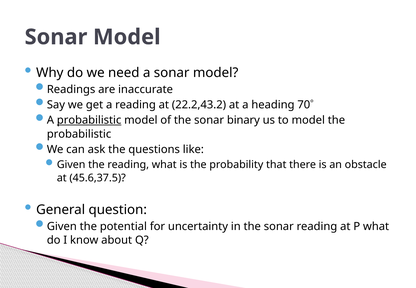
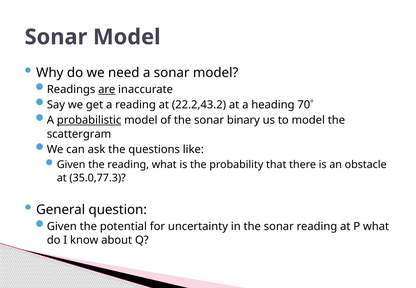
are underline: none -> present
probabilistic at (79, 134): probabilistic -> scattergram
45.6,37.5: 45.6,37.5 -> 35.0,77.3
